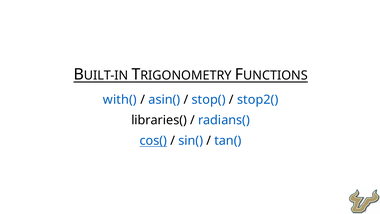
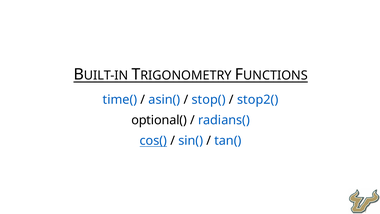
with(: with( -> time(
libraries(: libraries( -> optional(
